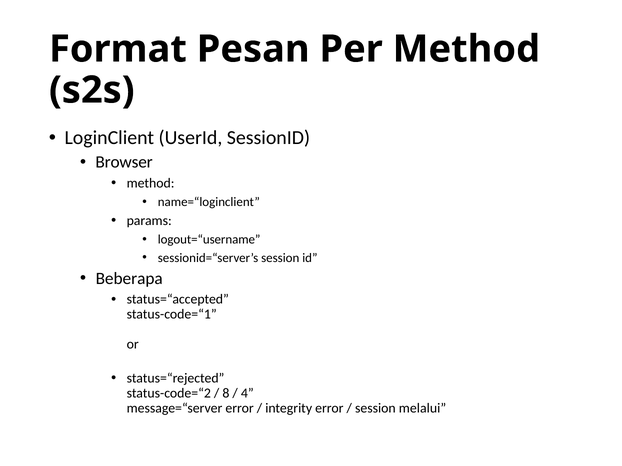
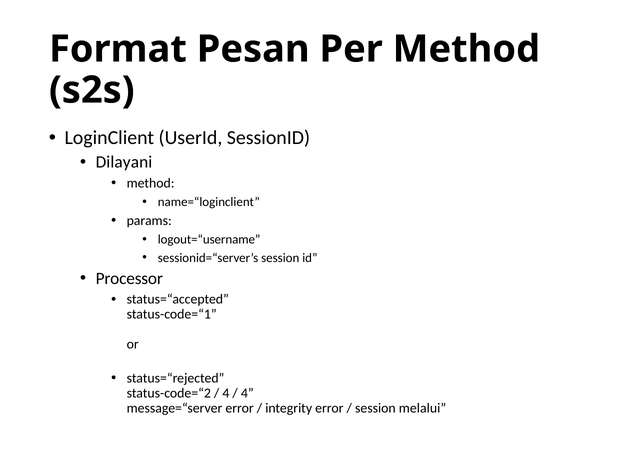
Browser: Browser -> Dilayani
Beberapa: Beberapa -> Processor
8 at (226, 394): 8 -> 4
